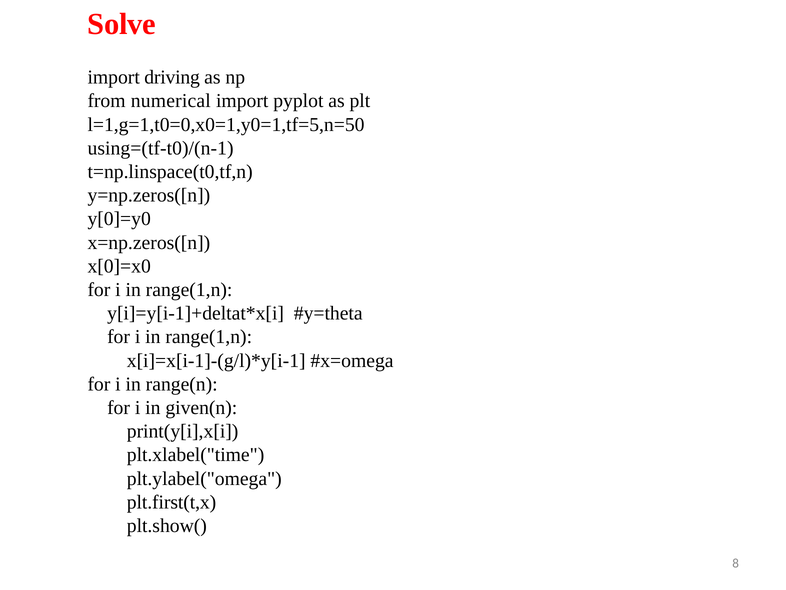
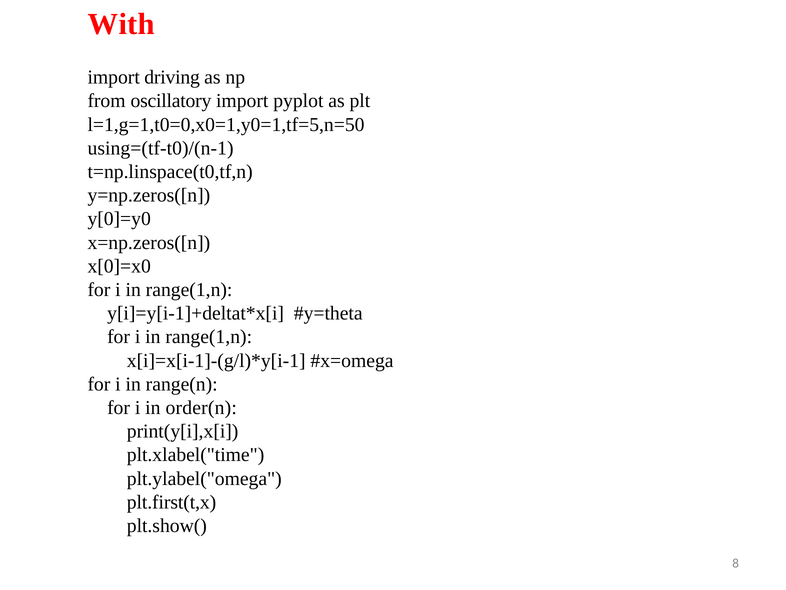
Solve: Solve -> With
numerical: numerical -> oscillatory
given(n: given(n -> order(n
